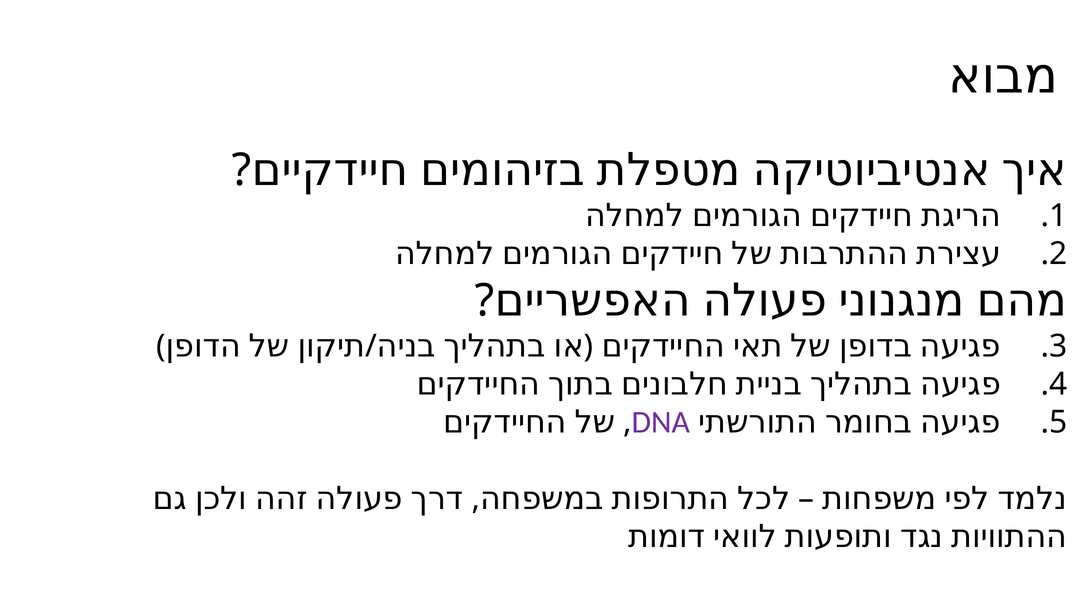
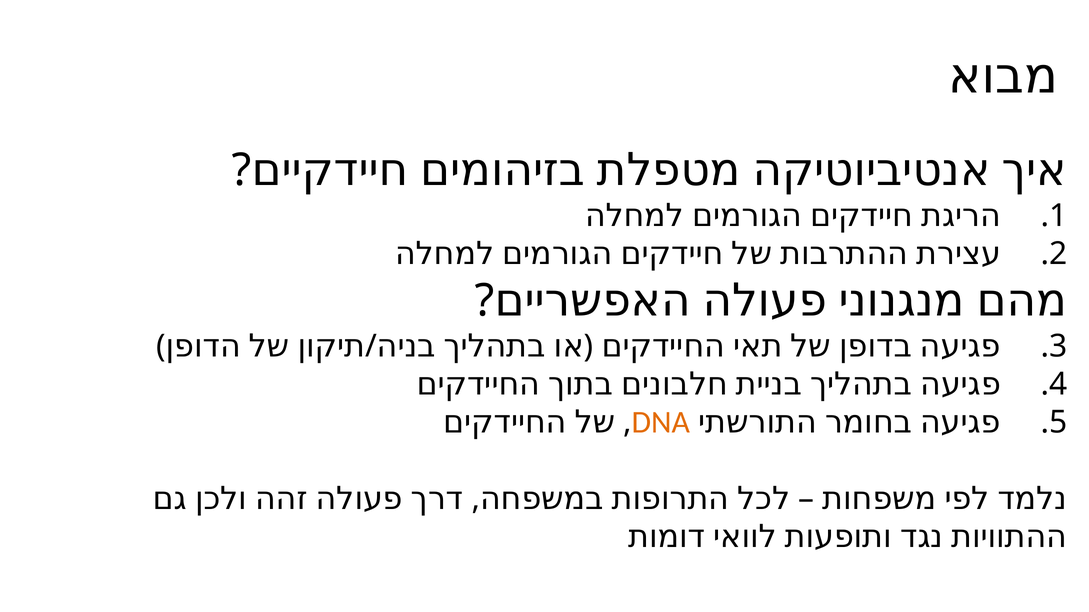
DNA colour: purple -> orange
